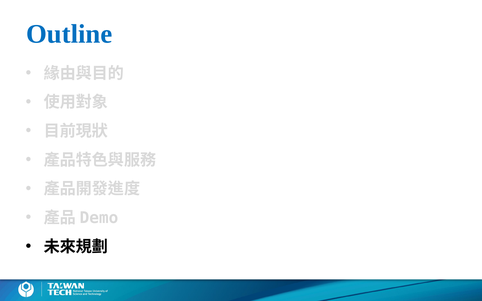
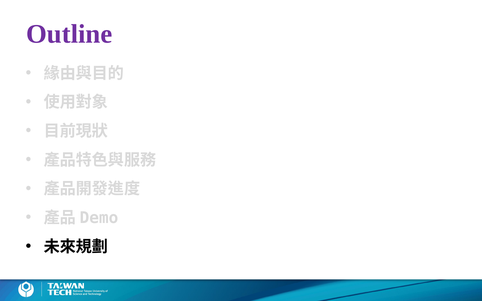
Outline colour: blue -> purple
